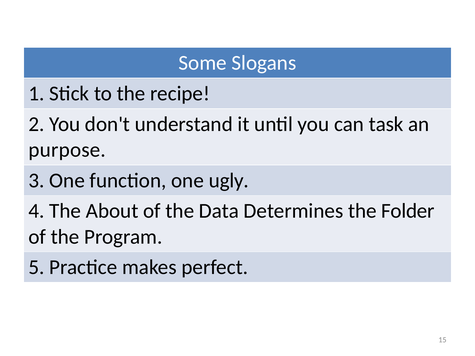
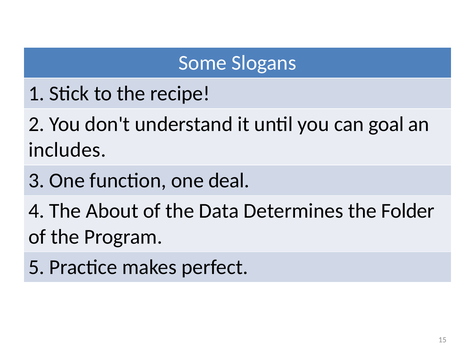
task: task -> goal
purpose: purpose -> includes
ugly: ugly -> deal
